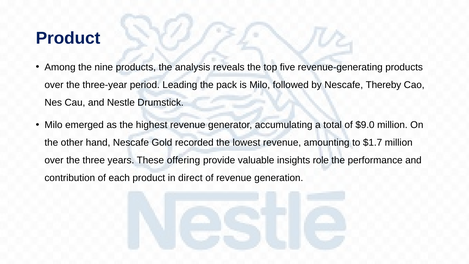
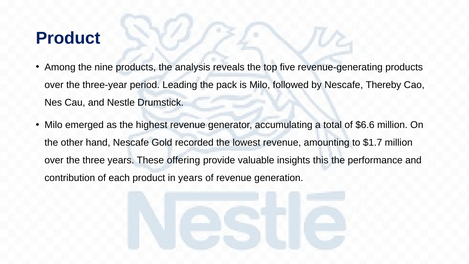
$9.0: $9.0 -> $6.6
role: role -> this
in direct: direct -> years
